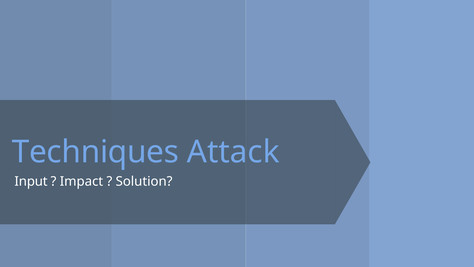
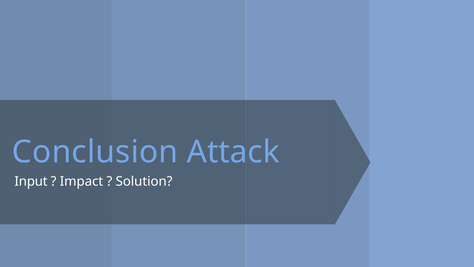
Techniques: Techniques -> Conclusion
